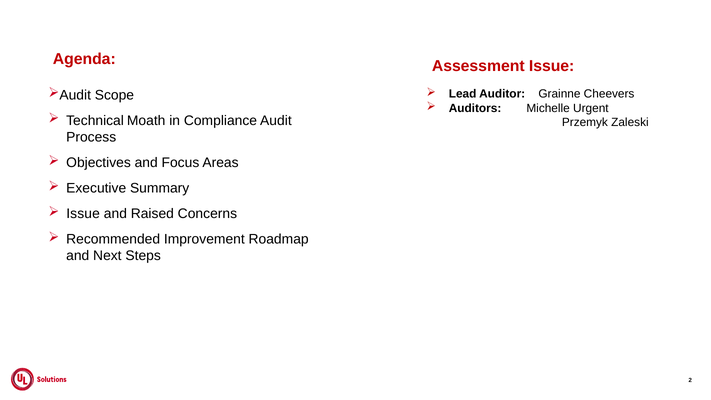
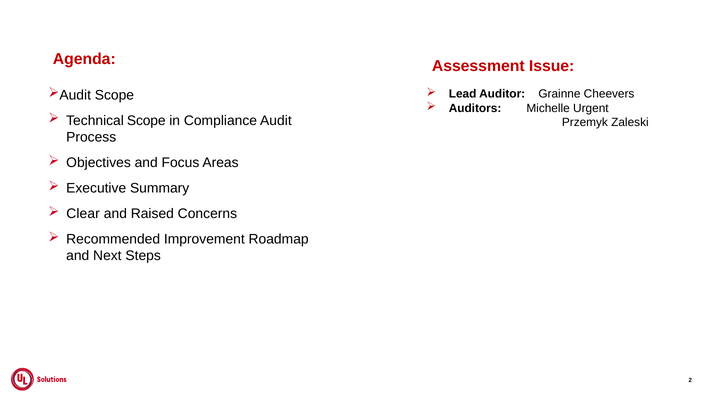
Technical Moath: Moath -> Scope
Issue at (83, 214): Issue -> Clear
